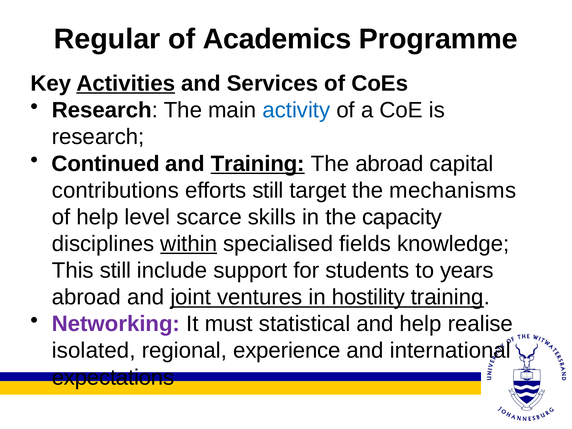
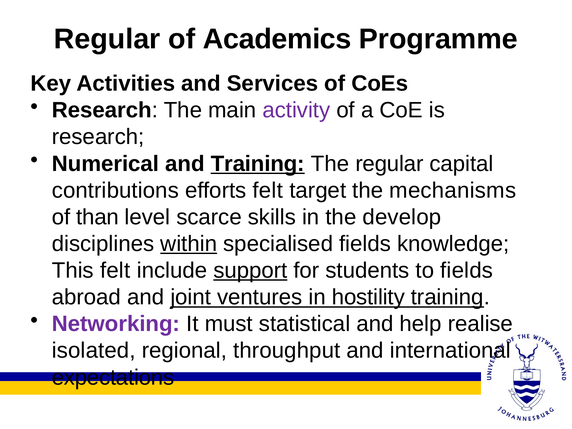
Activities underline: present -> none
activity colour: blue -> purple
Continued: Continued -> Numerical
The abroad: abroad -> regular
efforts still: still -> felt
of help: help -> than
capacity: capacity -> develop
This still: still -> felt
support underline: none -> present
to years: years -> fields
experience: experience -> throughput
